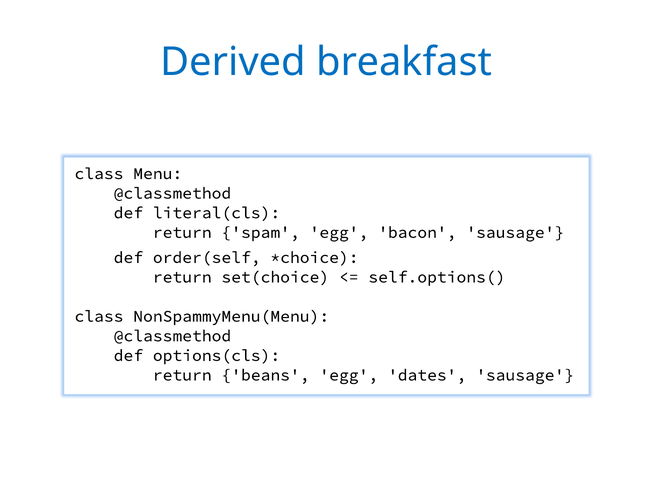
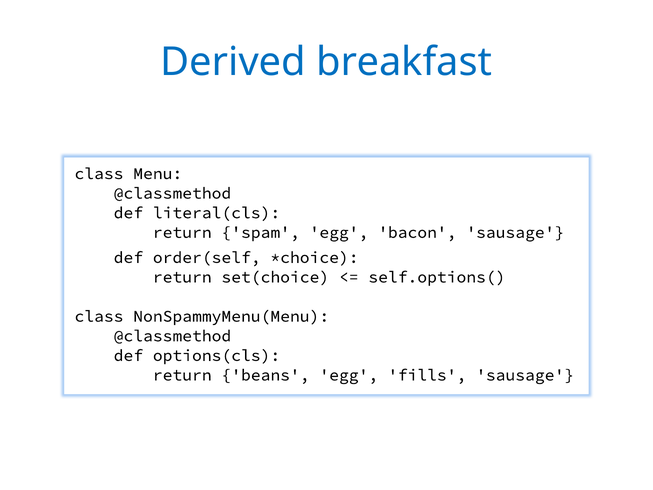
dates: dates -> fills
